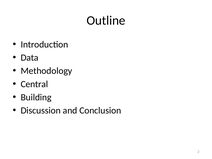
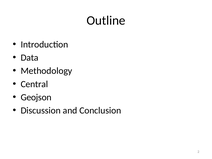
Building: Building -> Geojson
